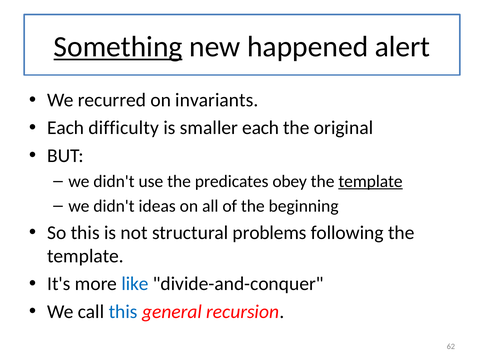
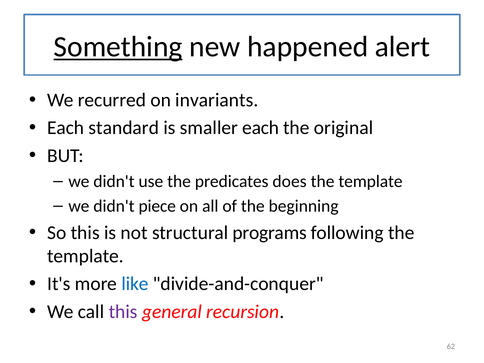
difficulty: difficulty -> standard
obey: obey -> does
template at (371, 181) underline: present -> none
ideas: ideas -> piece
problems: problems -> programs
this at (123, 312) colour: blue -> purple
